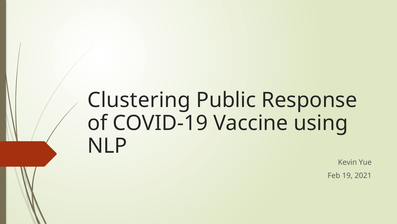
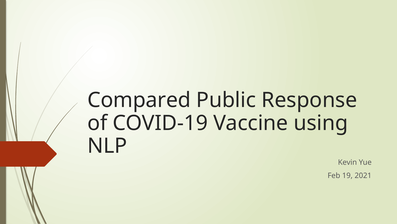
Clustering: Clustering -> Compared
